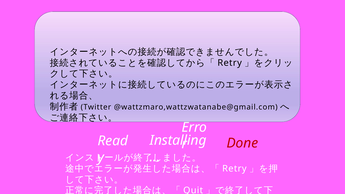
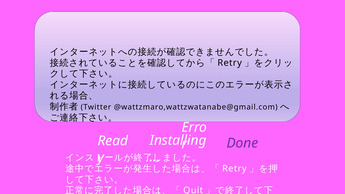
Done colour: red -> purple
